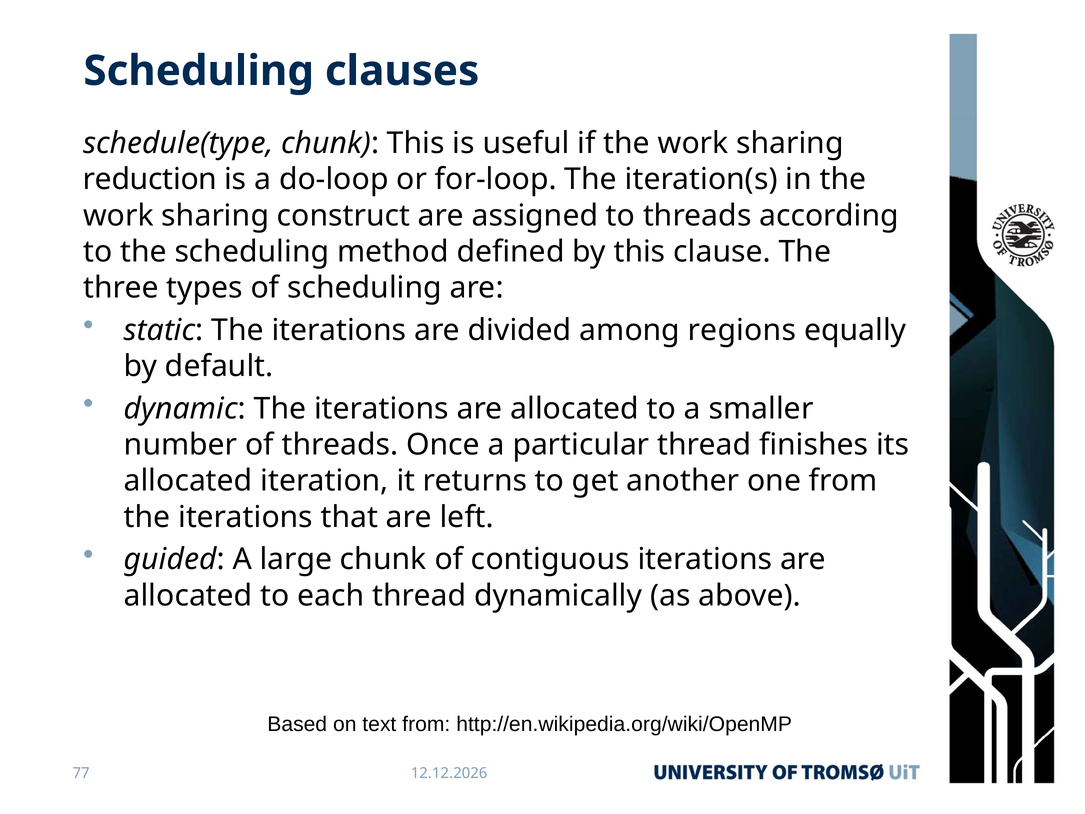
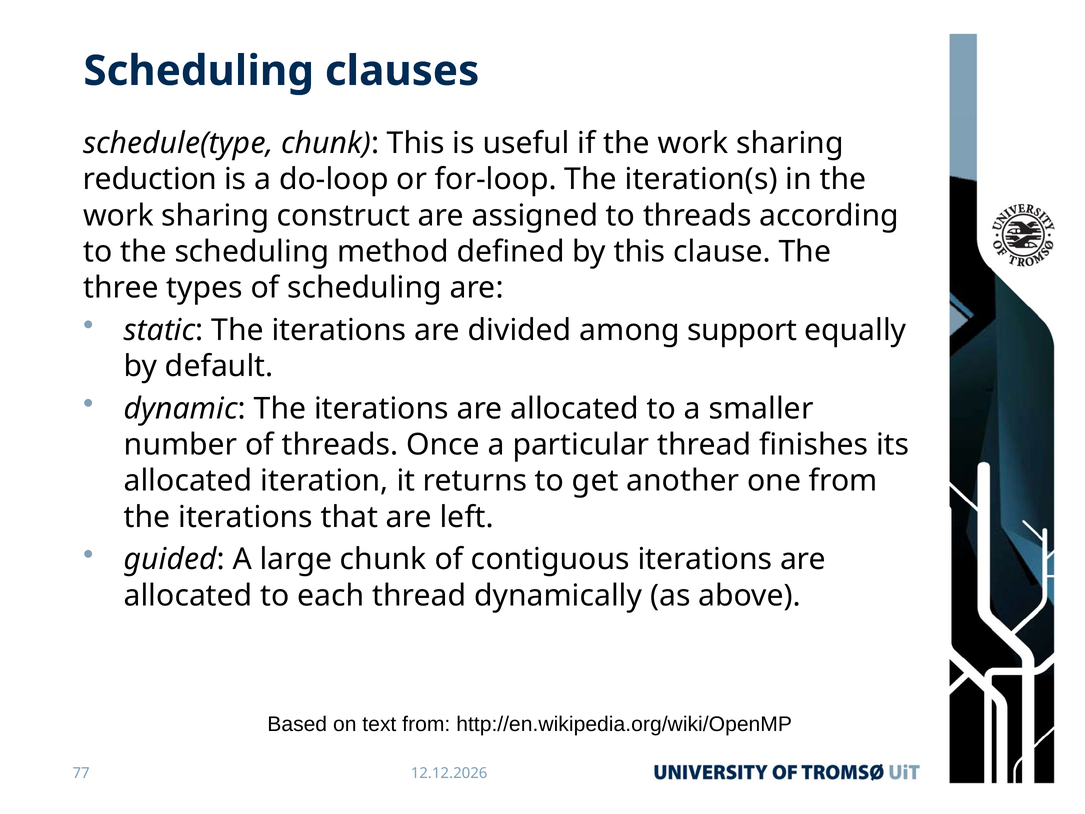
regions: regions -> support
